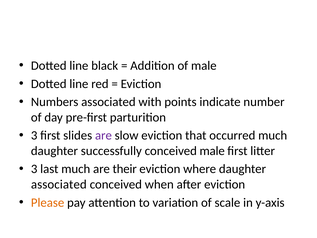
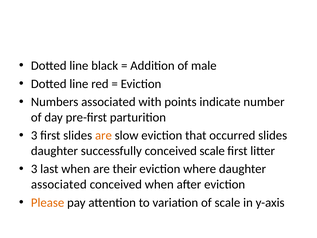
are at (103, 135) colour: purple -> orange
occurred much: much -> slides
conceived male: male -> scale
last much: much -> when
